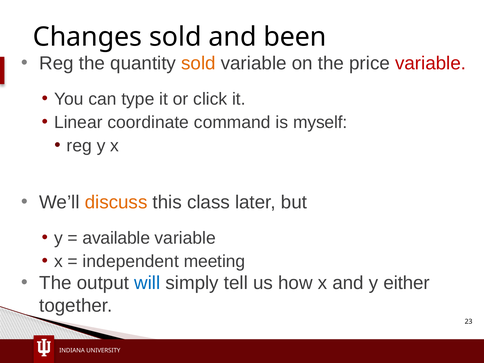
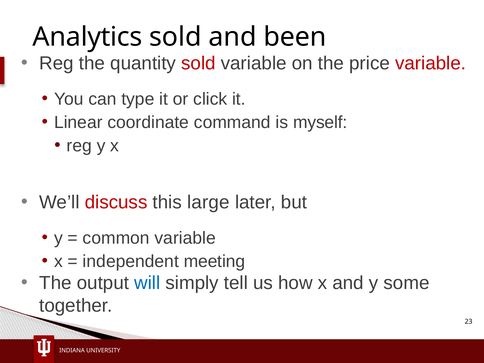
Changes: Changes -> Analytics
sold at (198, 63) colour: orange -> red
discuss colour: orange -> red
class: class -> large
available: available -> common
either: either -> some
